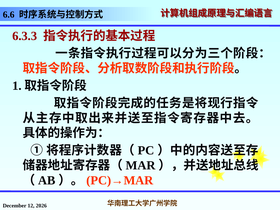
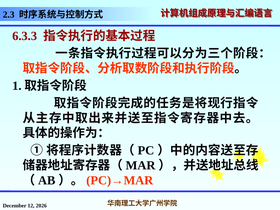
6.6: 6.6 -> 2.3
